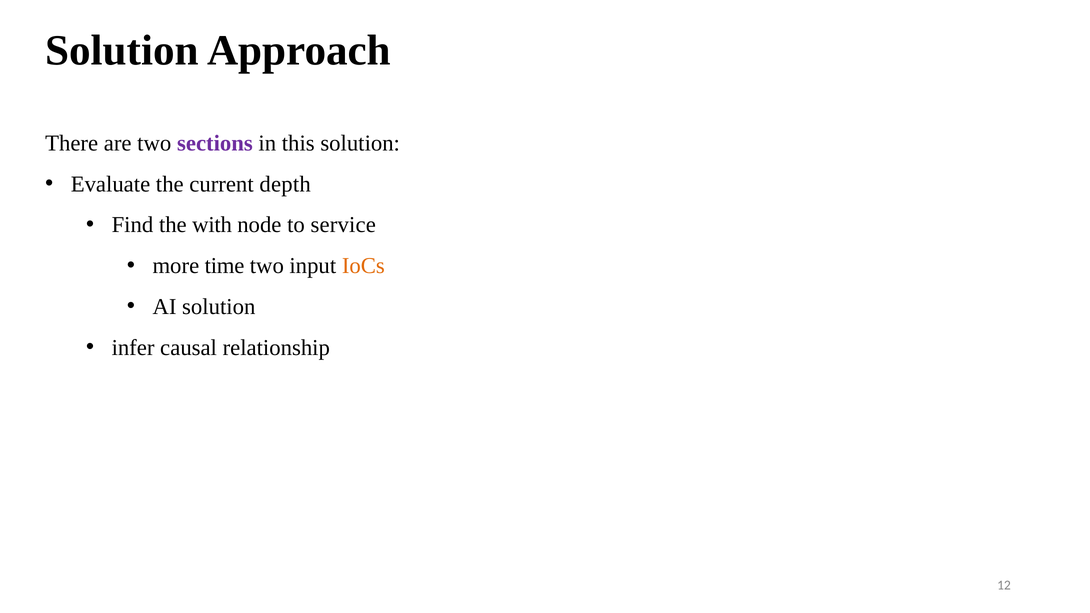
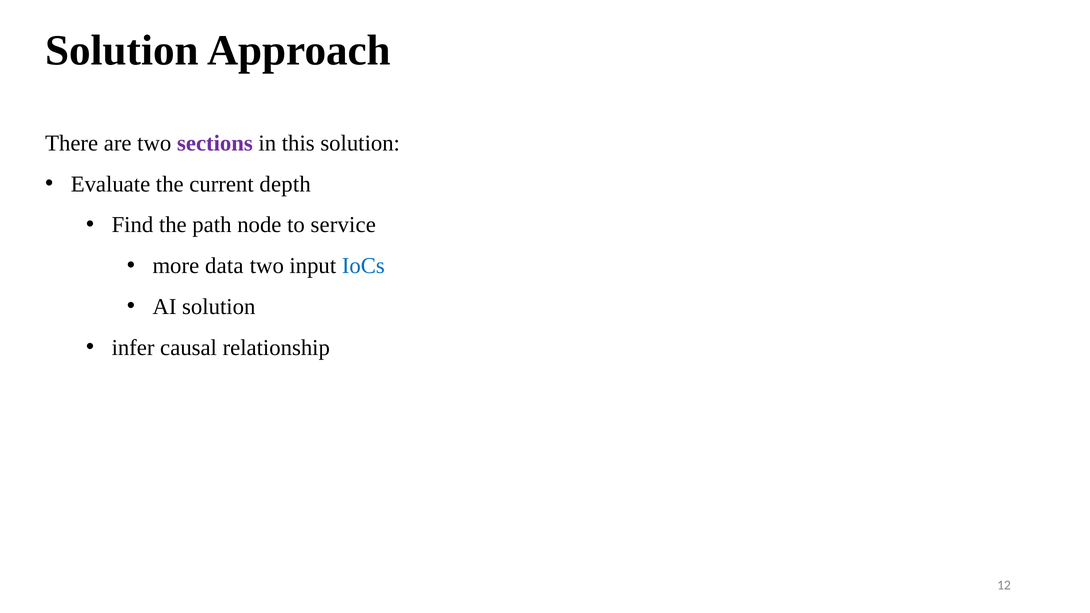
with: with -> path
time: time -> data
IoCs colour: orange -> blue
